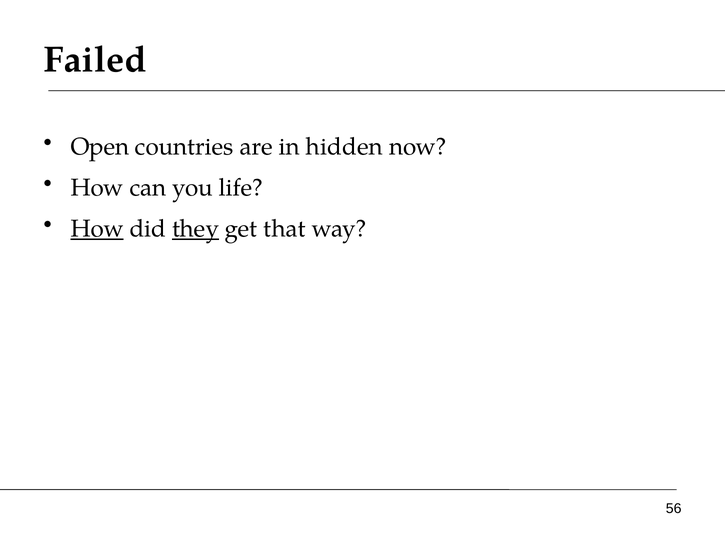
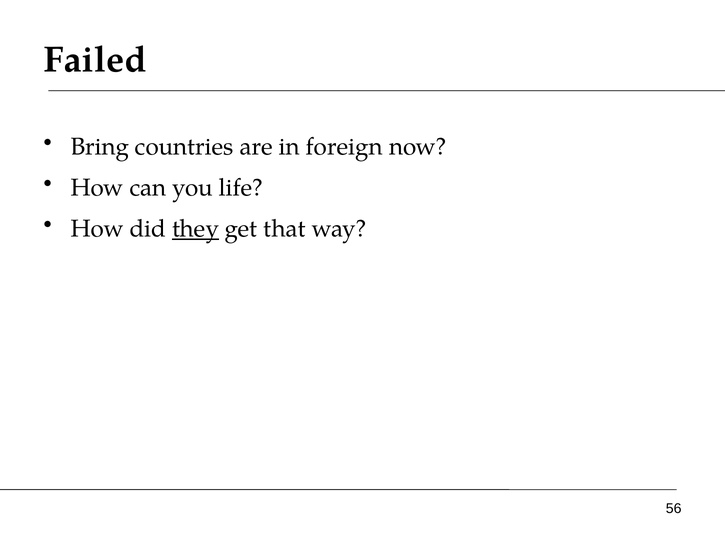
Open: Open -> Bring
hidden: hidden -> foreign
How at (97, 229) underline: present -> none
